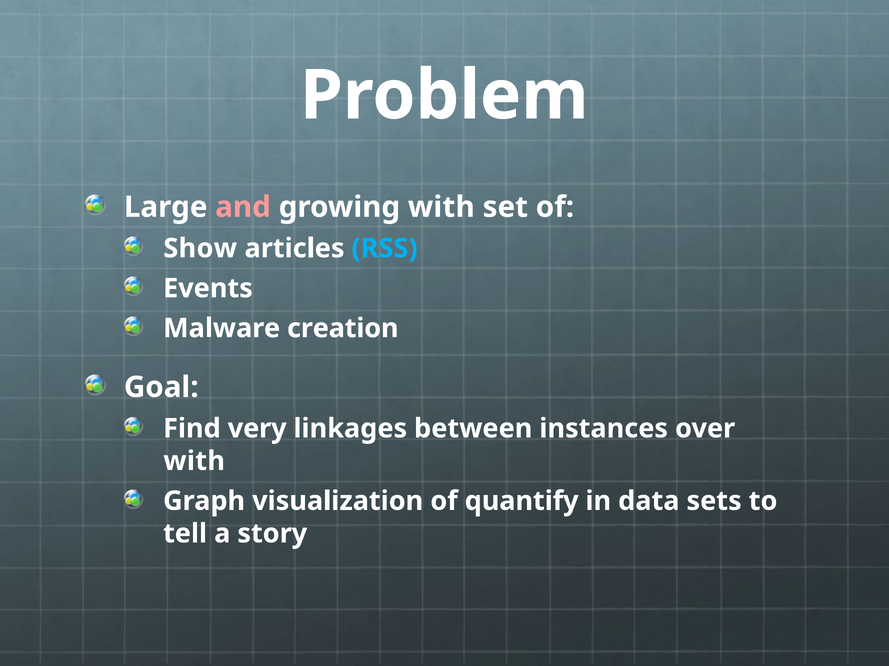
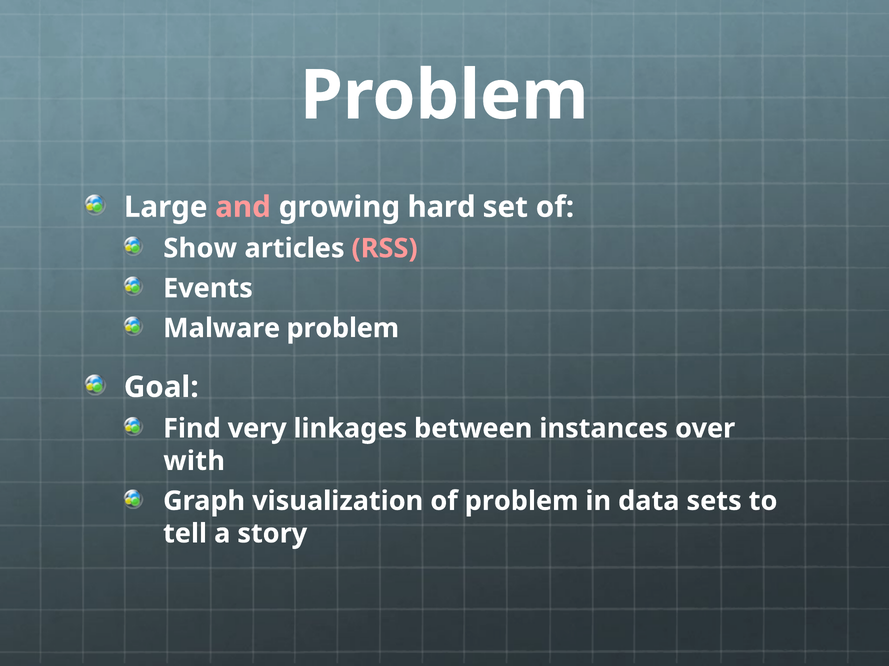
growing with: with -> hard
RSS colour: light blue -> pink
Malware creation: creation -> problem
of quantify: quantify -> problem
